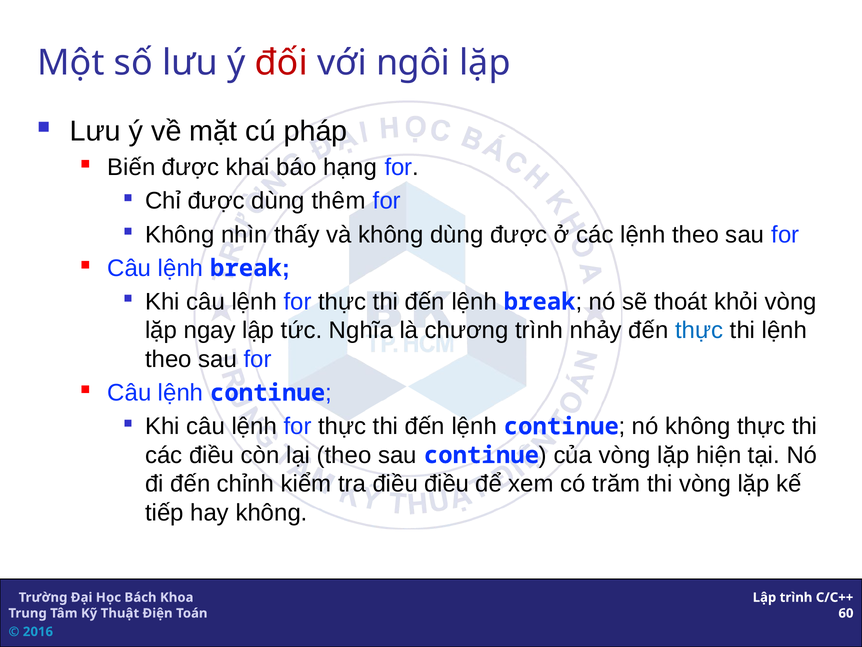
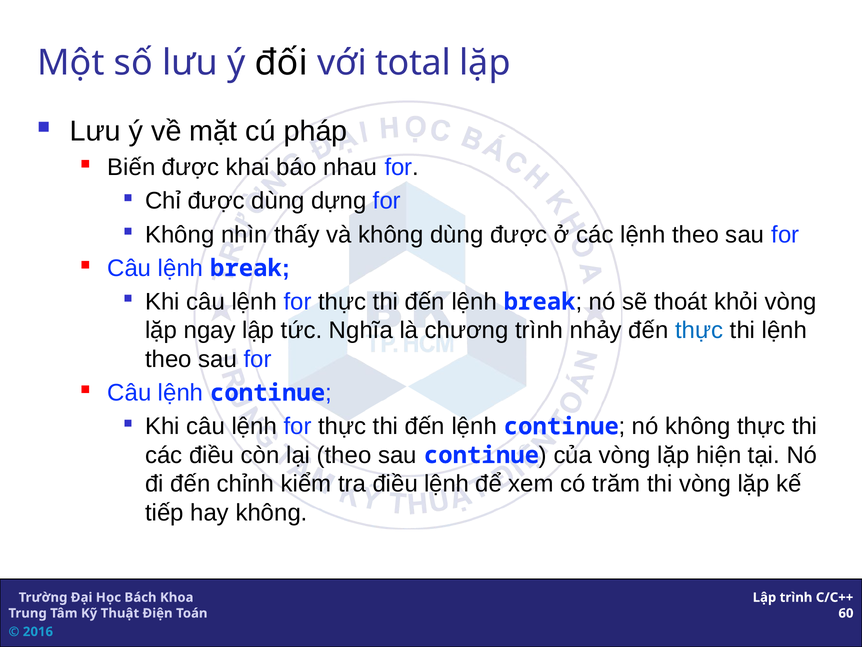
đối colour: red -> black
ngôi: ngôi -> total
hạng: hạng -> nhau
thêm: thêm -> dựng
điều điều: điều -> lệnh
